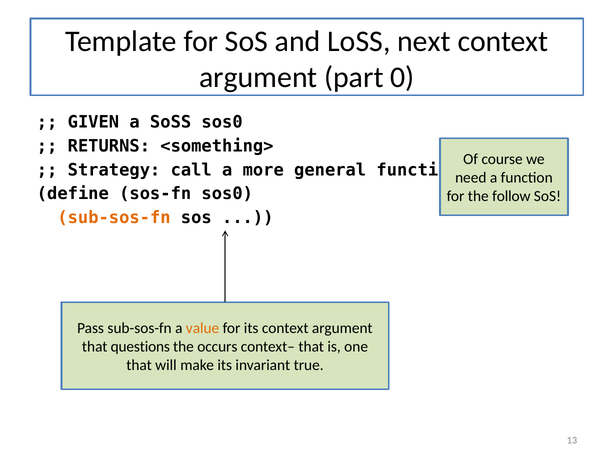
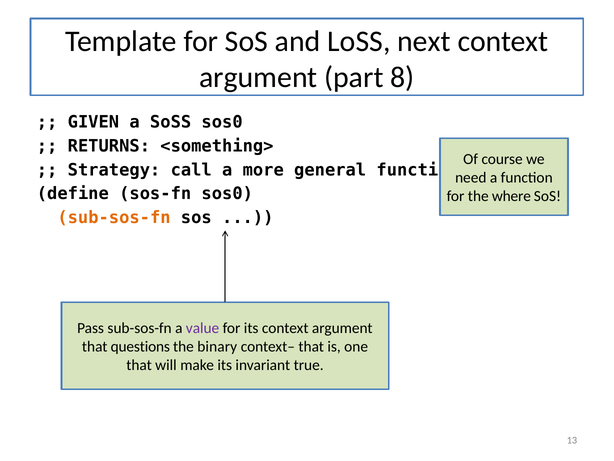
0: 0 -> 8
follow: follow -> where
value colour: orange -> purple
occurs: occurs -> binary
